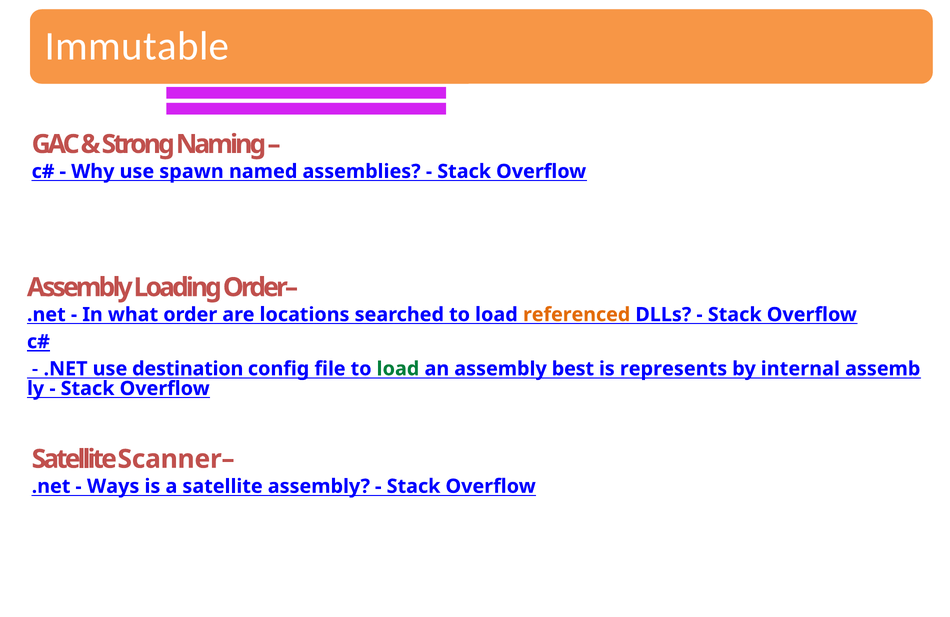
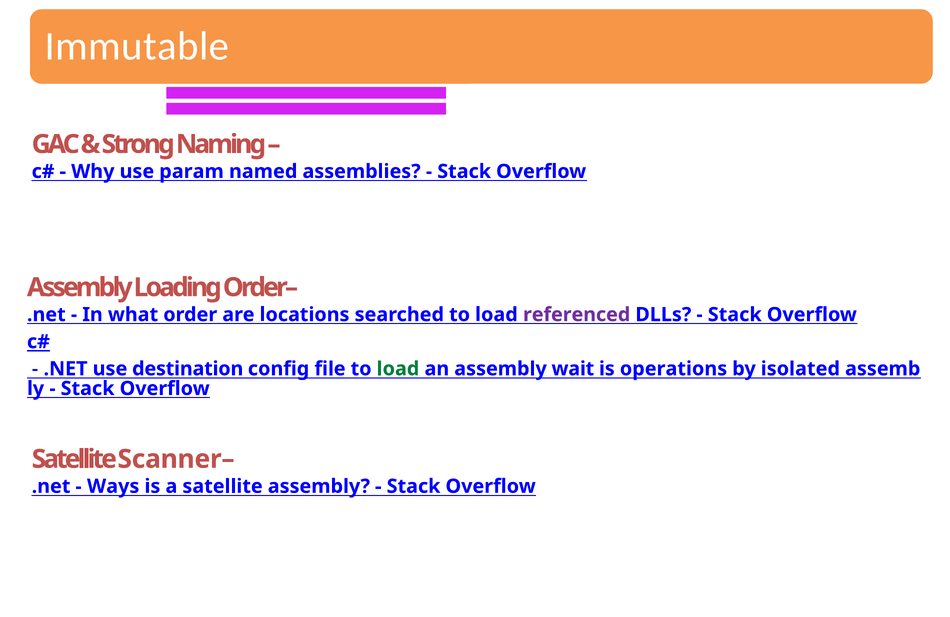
spawn: spawn -> param
referenced colour: orange -> purple
best: best -> wait
represents: represents -> operations
internal: internal -> isolated
